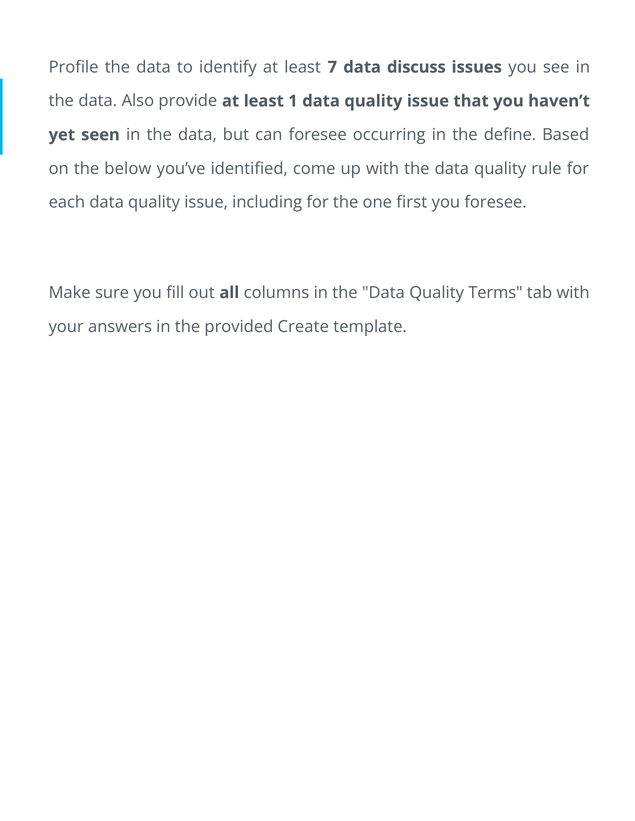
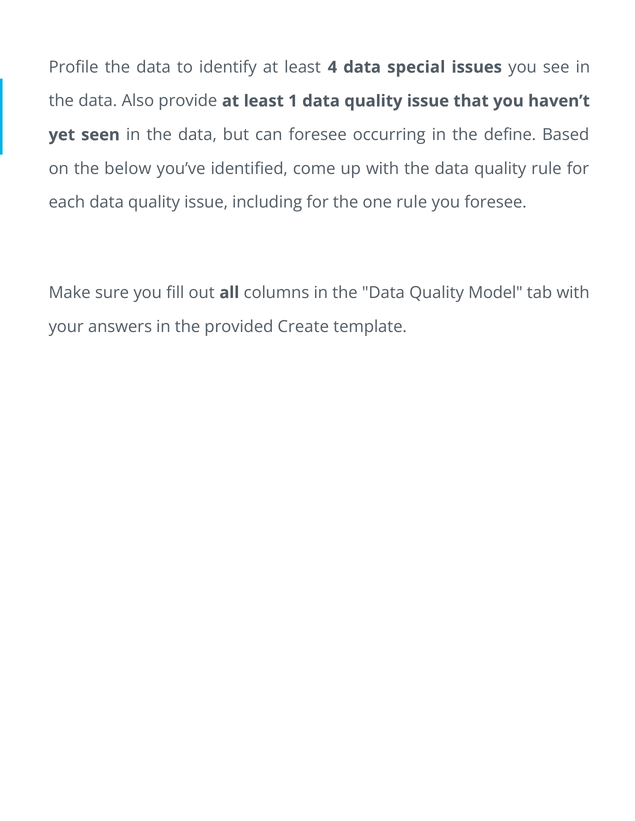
7: 7 -> 4
discuss: discuss -> special
one first: first -> rule
Terms: Terms -> Model
